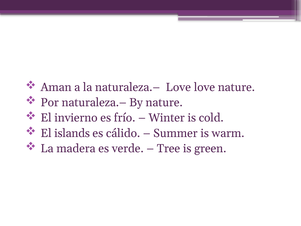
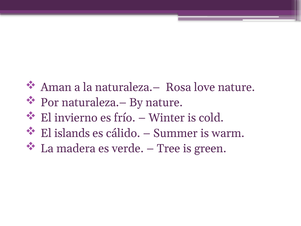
naturaleza.– Love: Love -> Rosa
